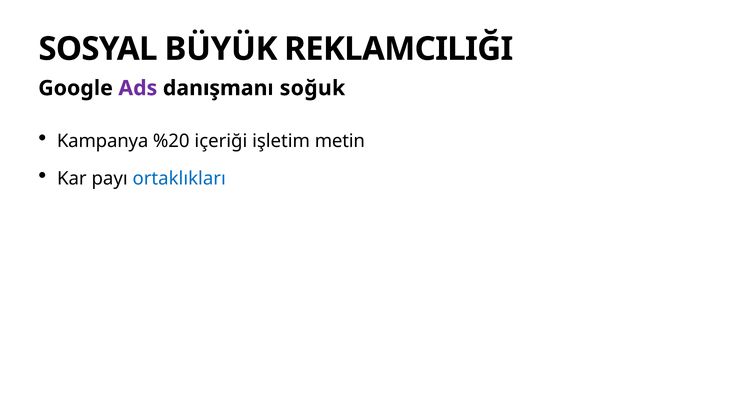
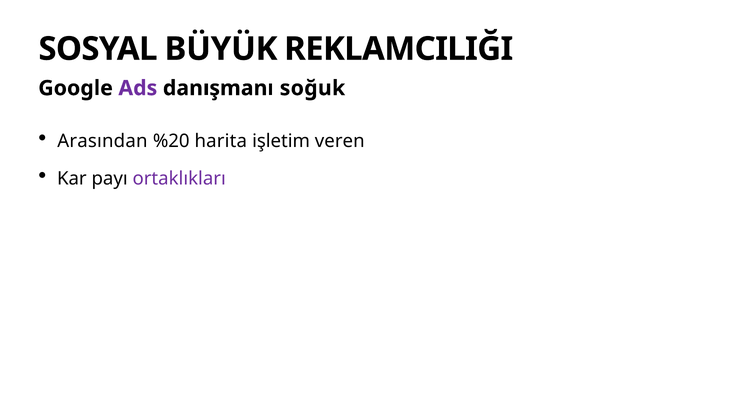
Kampanya: Kampanya -> Arasından
içeriği: içeriği -> harita
metin: metin -> veren
ortaklıkları colour: blue -> purple
